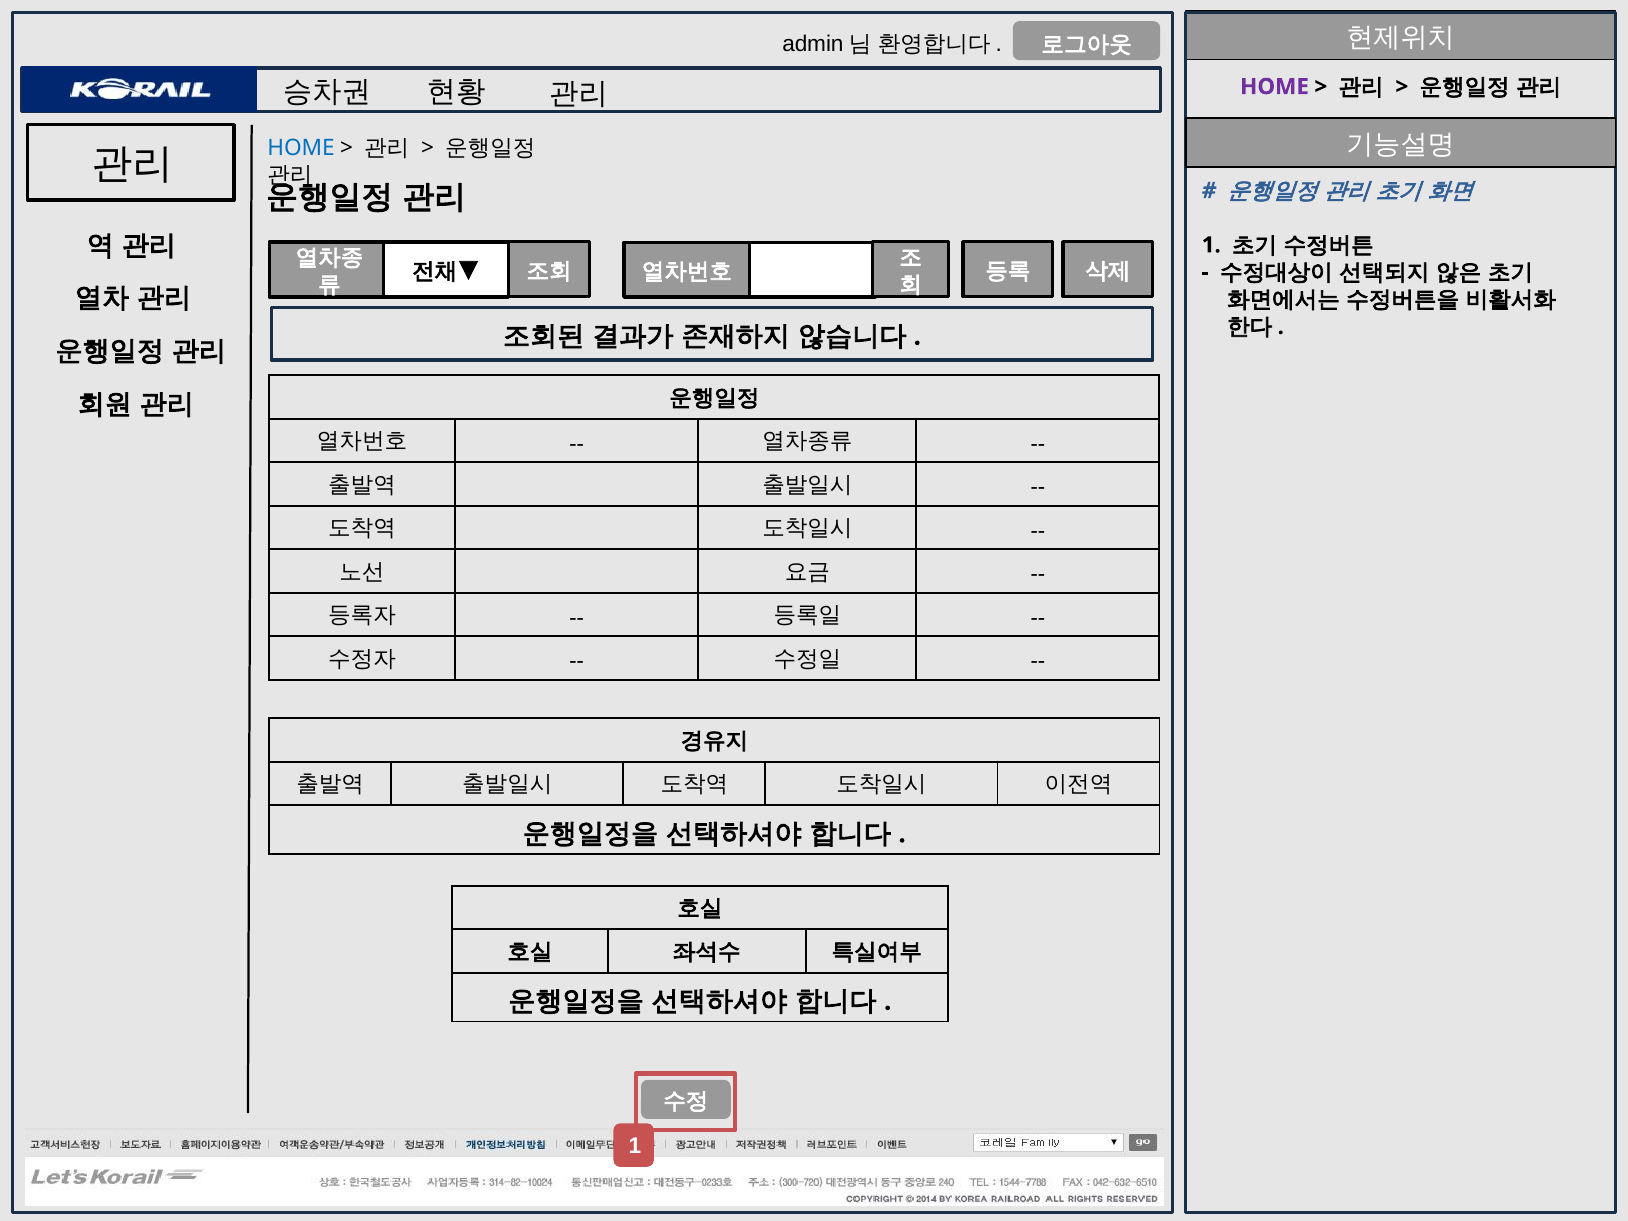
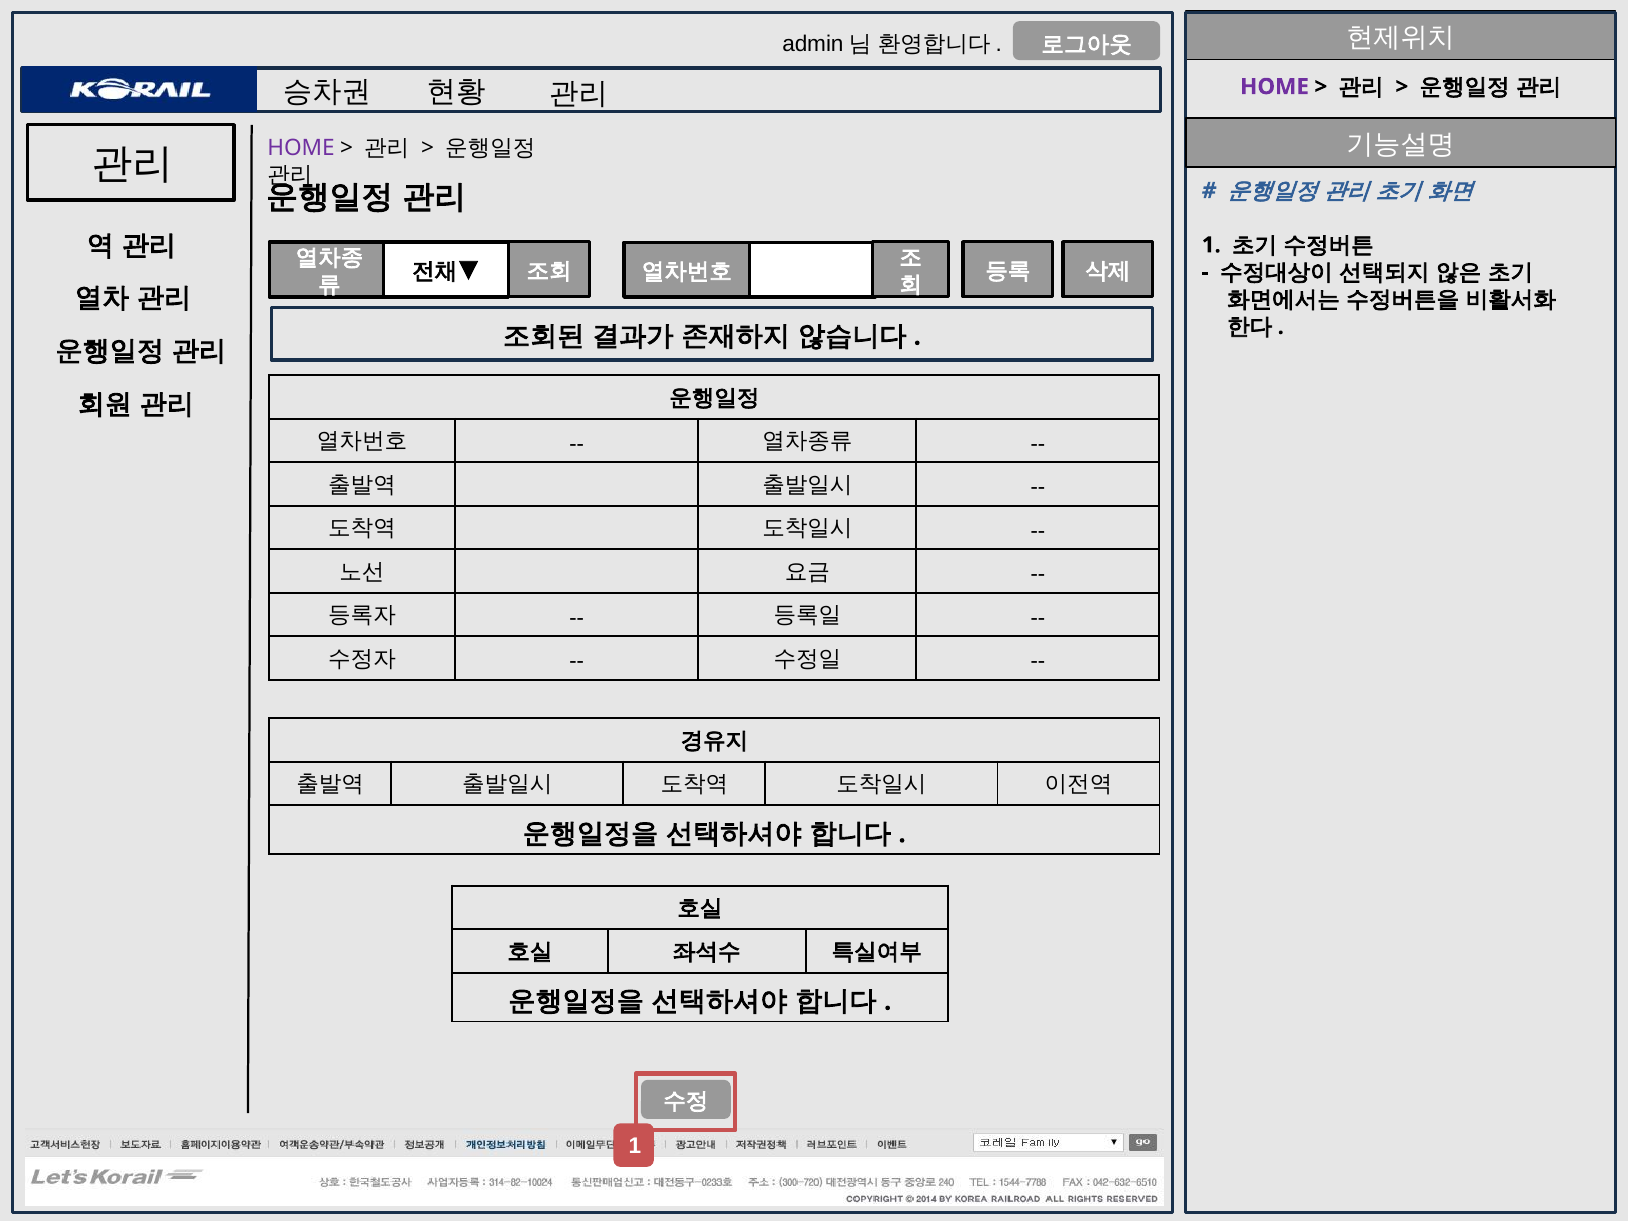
HOME at (301, 148) colour: blue -> purple
